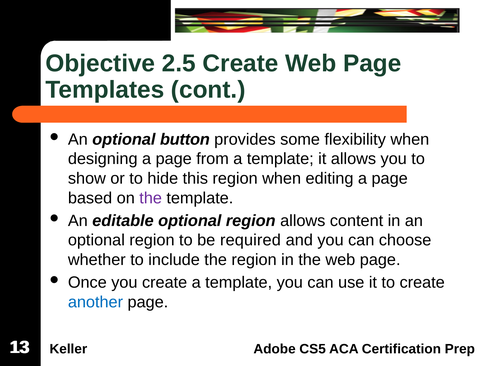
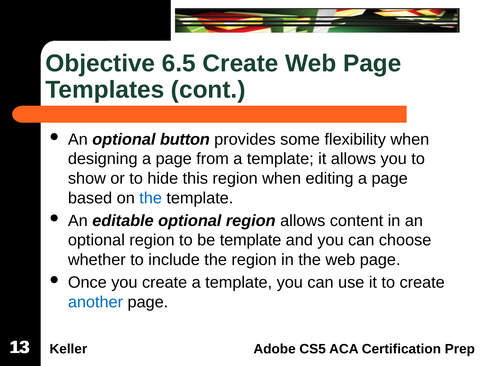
2.5: 2.5 -> 6.5
the at (151, 198) colour: purple -> blue
be required: required -> template
